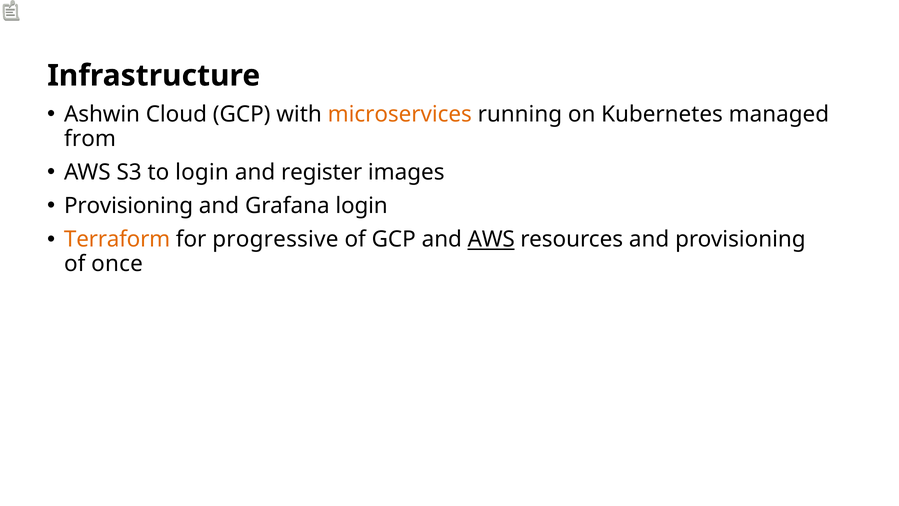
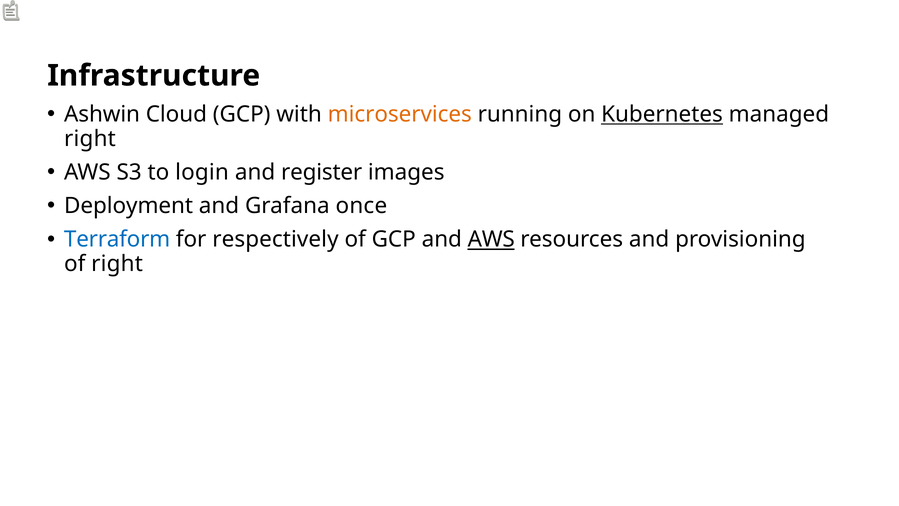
Kubernetes underline: none -> present
from at (90, 139): from -> right
Provisioning at (129, 206): Provisioning -> Deployment
Grafana login: login -> once
Terraform colour: orange -> blue
progressive: progressive -> respectively
of once: once -> right
